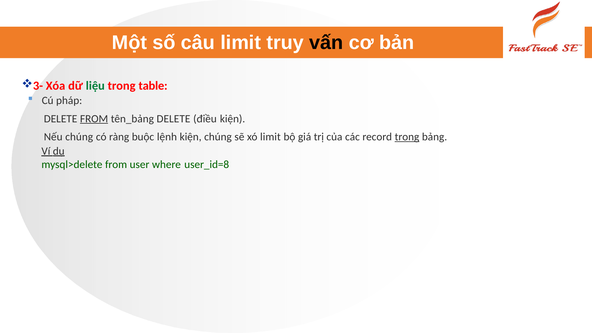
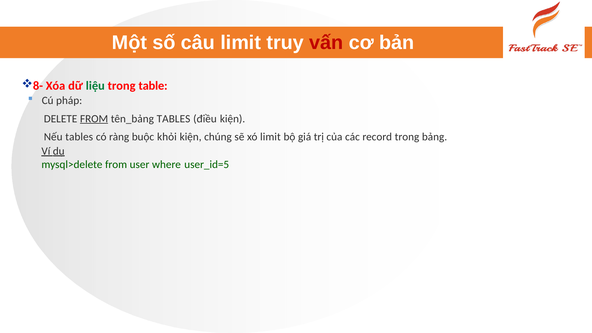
vấn colour: black -> red
3-: 3- -> 8-
tên_bảng DELETE: DELETE -> TABLES
Nếu chúng: chúng -> tables
lệnh: lệnh -> khỏi
trong at (407, 137) underline: present -> none
user_id=8: user_id=8 -> user_id=5
